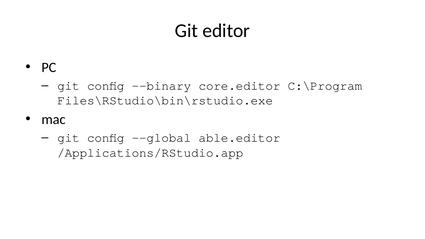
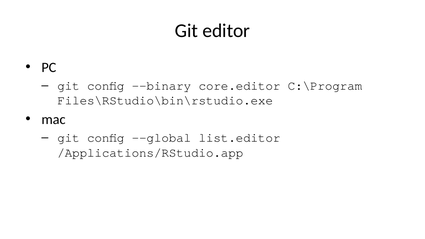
able.editor: able.editor -> list.editor
